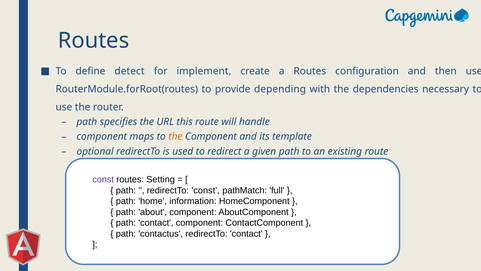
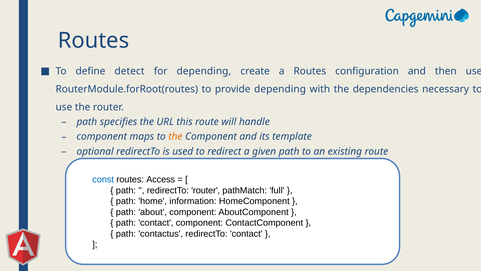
for implement: implement -> depending
const at (103, 179) colour: purple -> blue
Setting: Setting -> Access
redirectTo const: const -> router
